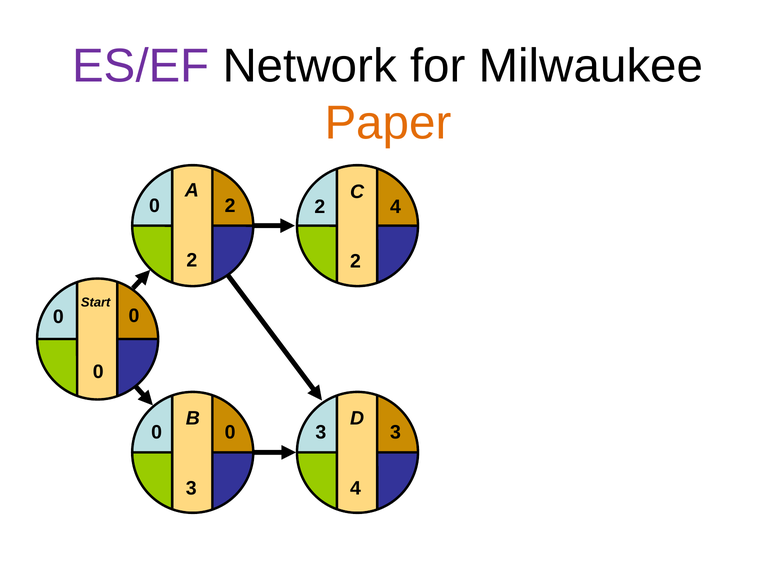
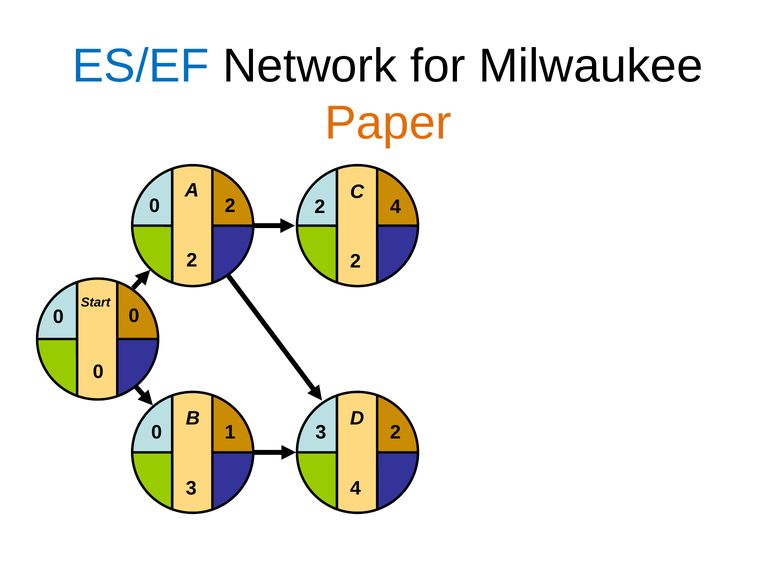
ES/EF colour: purple -> blue
0 at (230, 433): 0 -> 1
3 3: 3 -> 2
